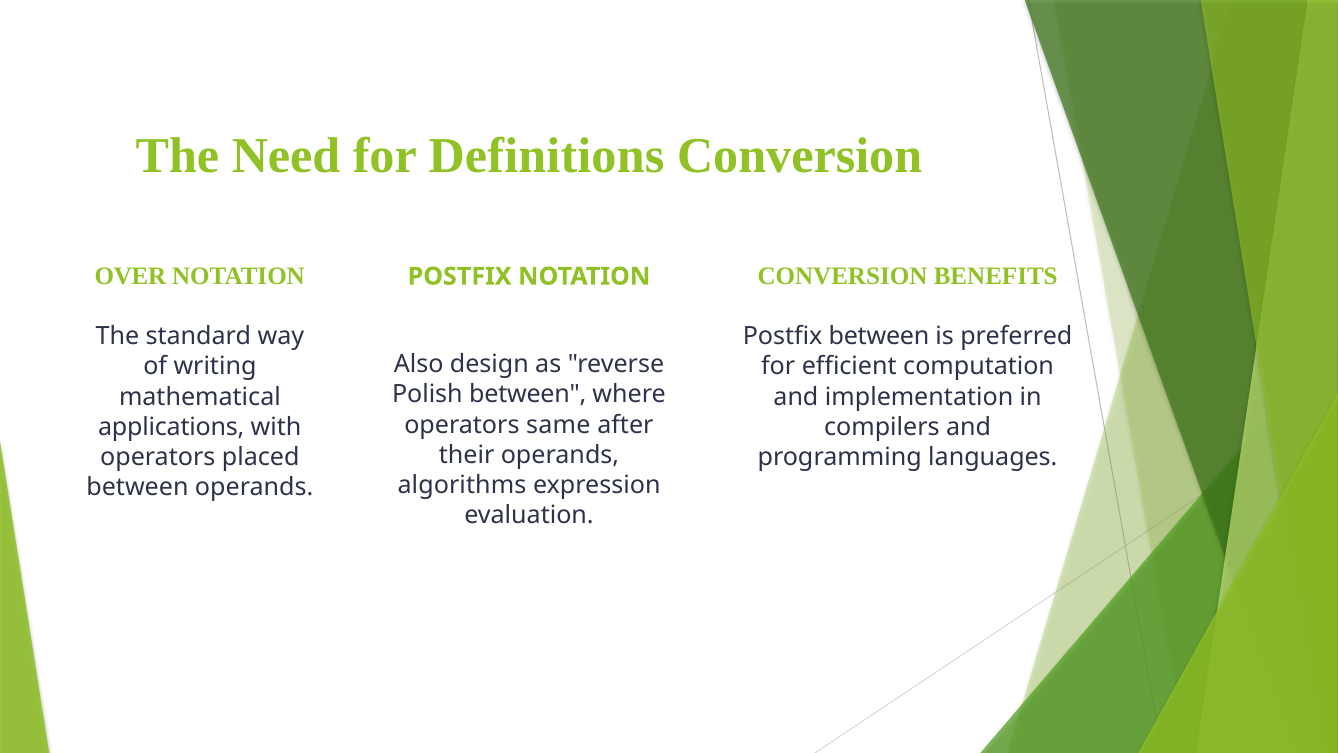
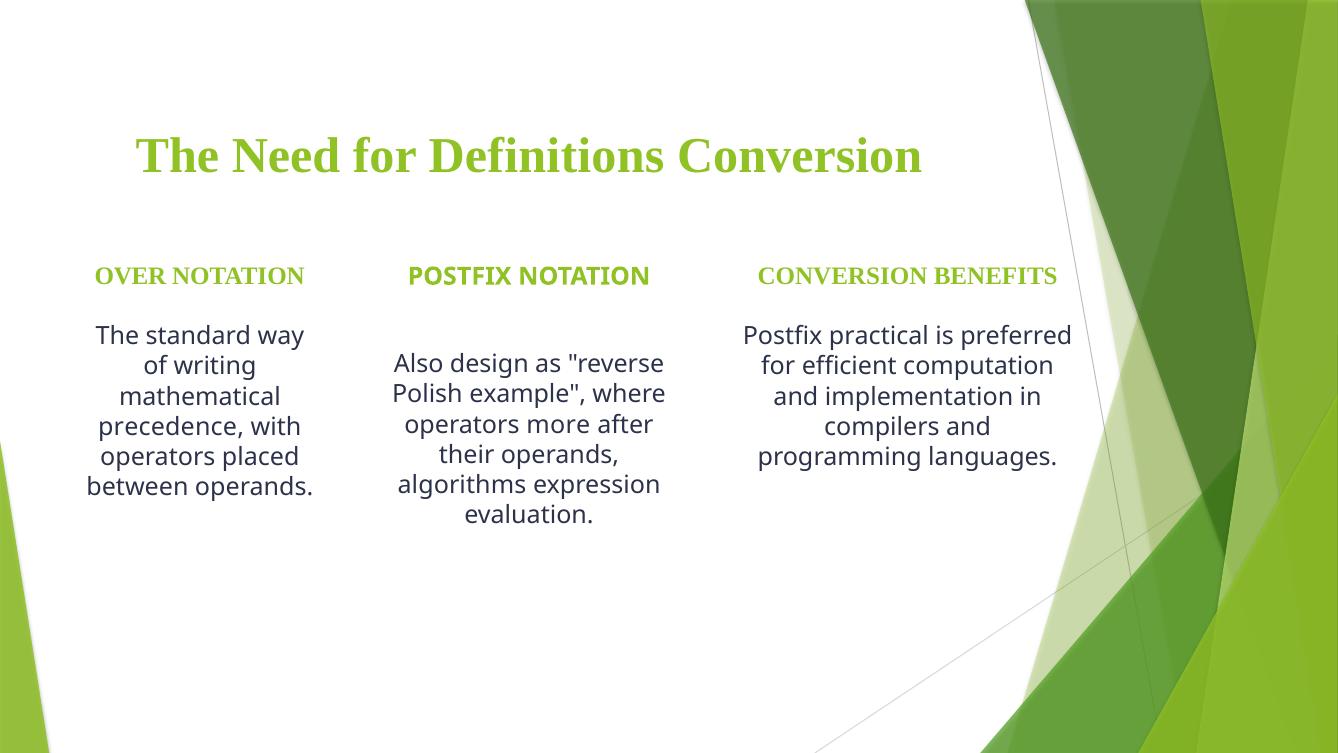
Postfix between: between -> practical
Polish between: between -> example
same: same -> more
applications: applications -> precedence
